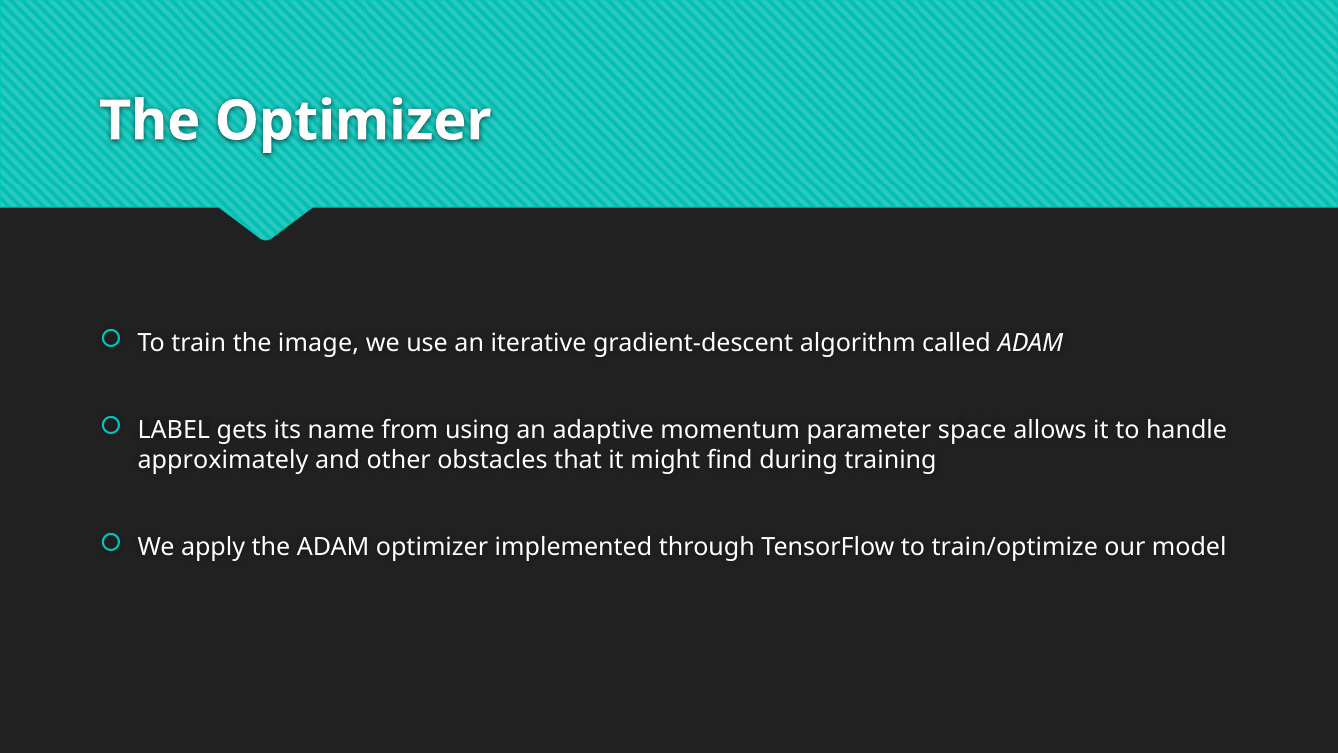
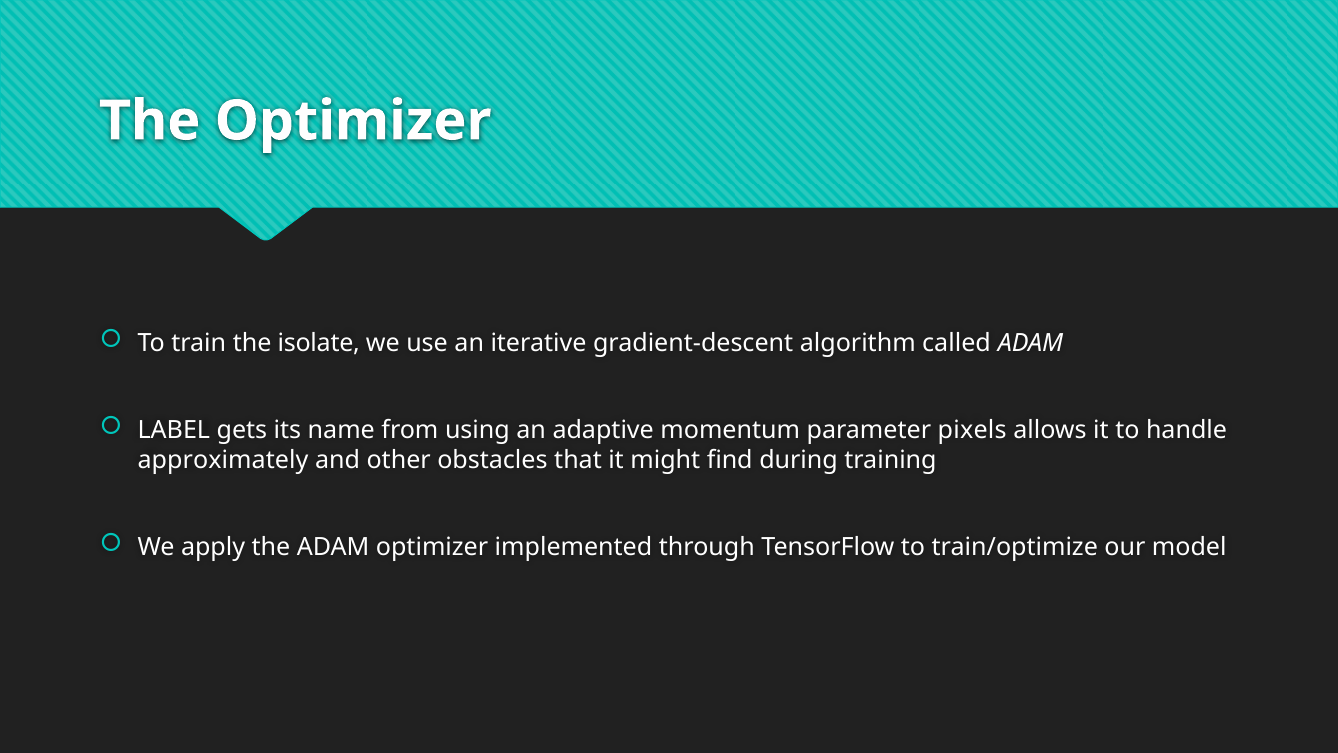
image: image -> isolate
space: space -> pixels
